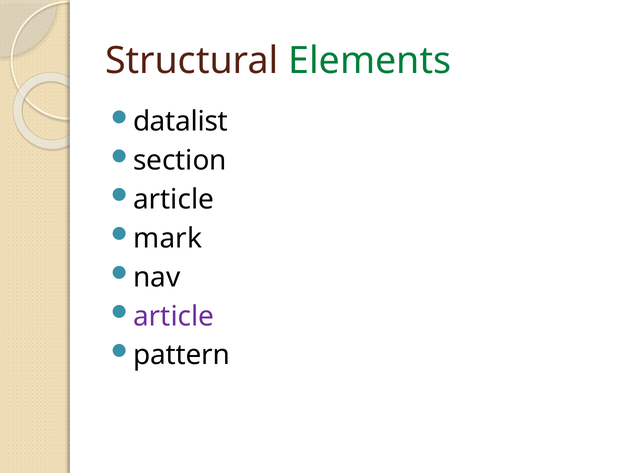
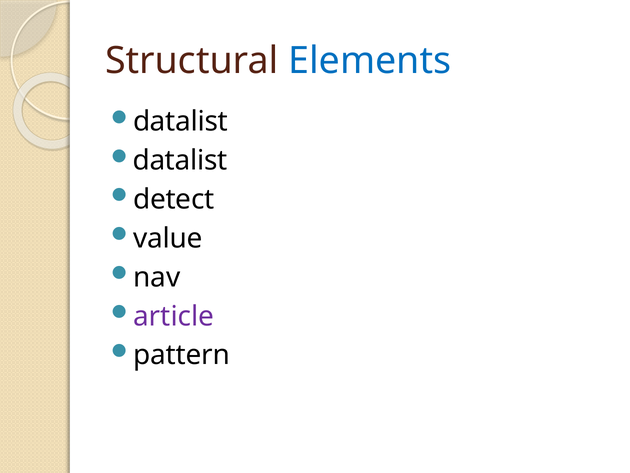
Elements colour: green -> blue
section at (180, 160): section -> datalist
article at (174, 199): article -> detect
mark: mark -> value
